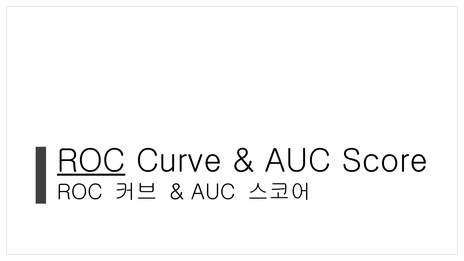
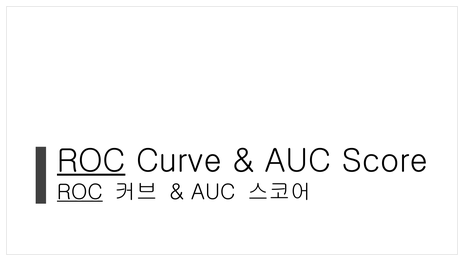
ROC at (80, 192) underline: none -> present
